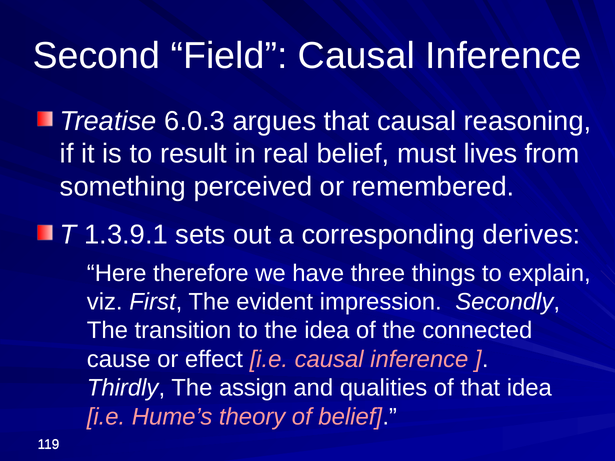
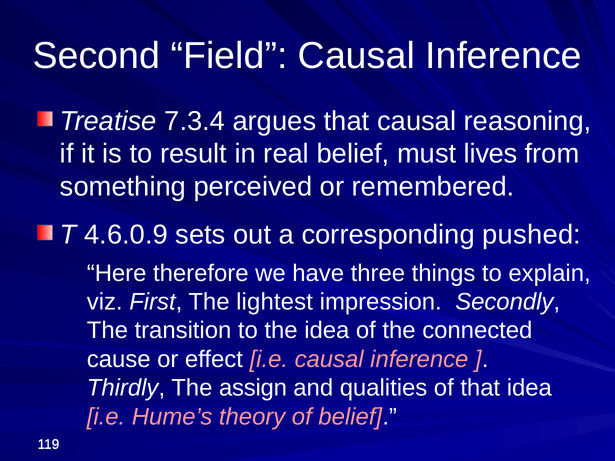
6.0.3: 6.0.3 -> 7.3.4
1.3.9.1: 1.3.9.1 -> 4.6.0.9
derives: derives -> pushed
evident: evident -> lightest
